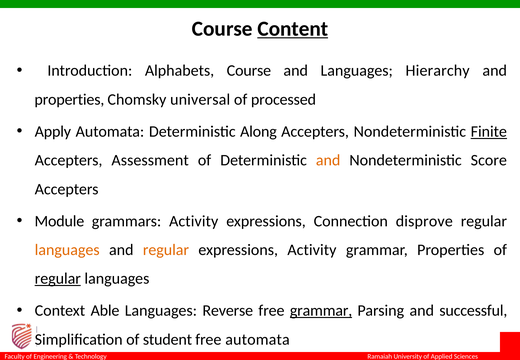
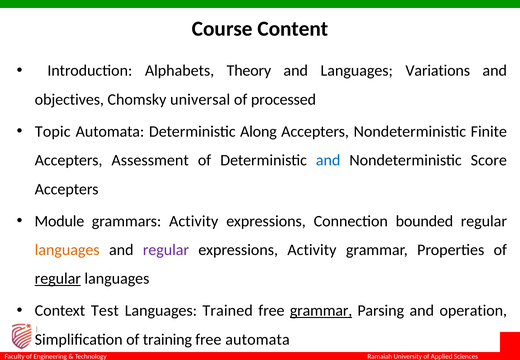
Content underline: present -> none
Alphabets Course: Course -> Theory
Hierarchy: Hierarchy -> Variations
properties at (69, 99): properties -> objectives
Apply: Apply -> Topic
Finite underline: present -> none
and at (328, 160) colour: orange -> blue
disprove: disprove -> bounded
regular at (166, 250) colour: orange -> purple
Able: Able -> Test
Reverse: Reverse -> Trained
successful: successful -> operation
student: student -> training
